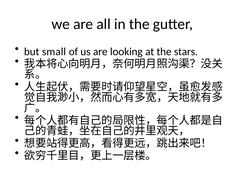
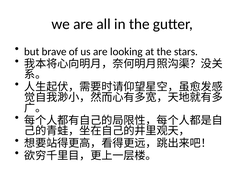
small: small -> brave
